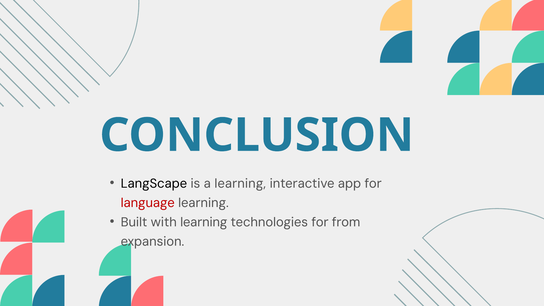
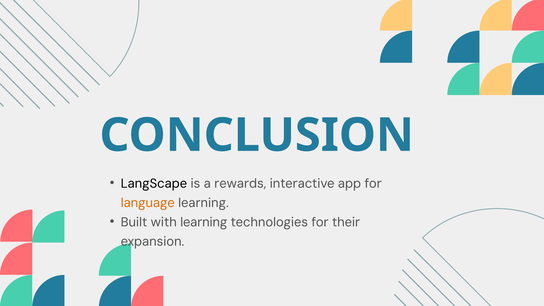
a learning: learning -> rewards
language colour: red -> orange
from: from -> their
